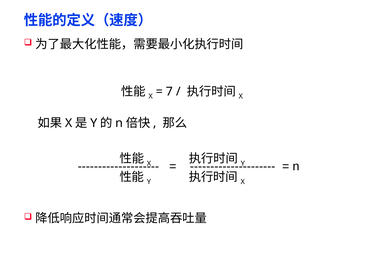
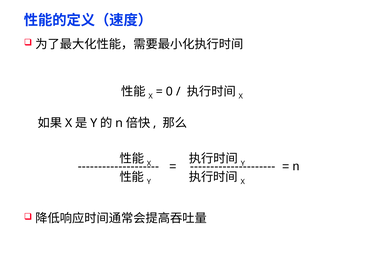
7: 7 -> 0
